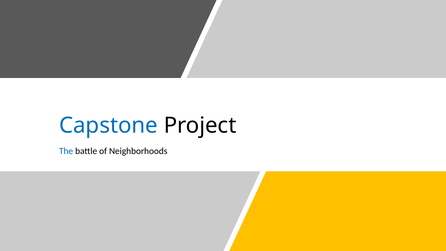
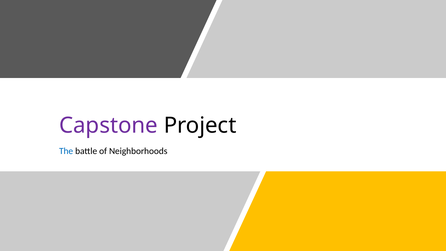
Capstone colour: blue -> purple
